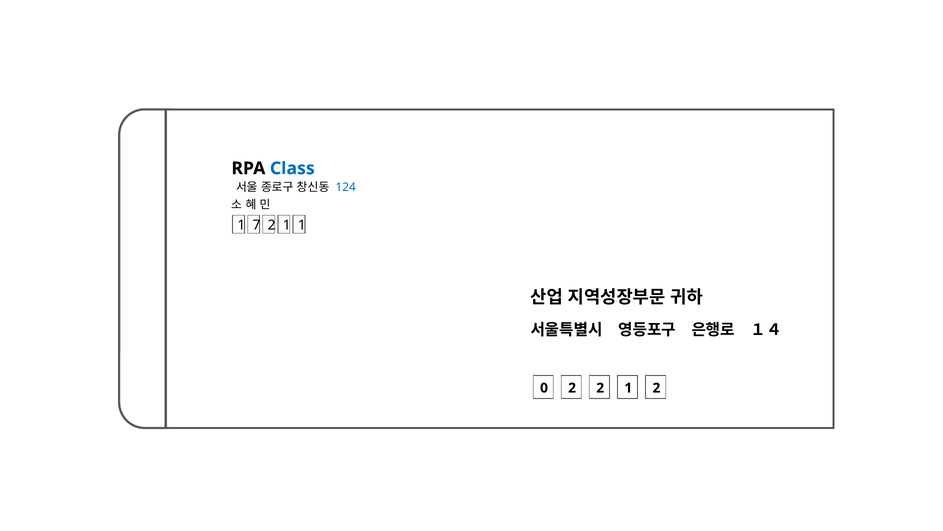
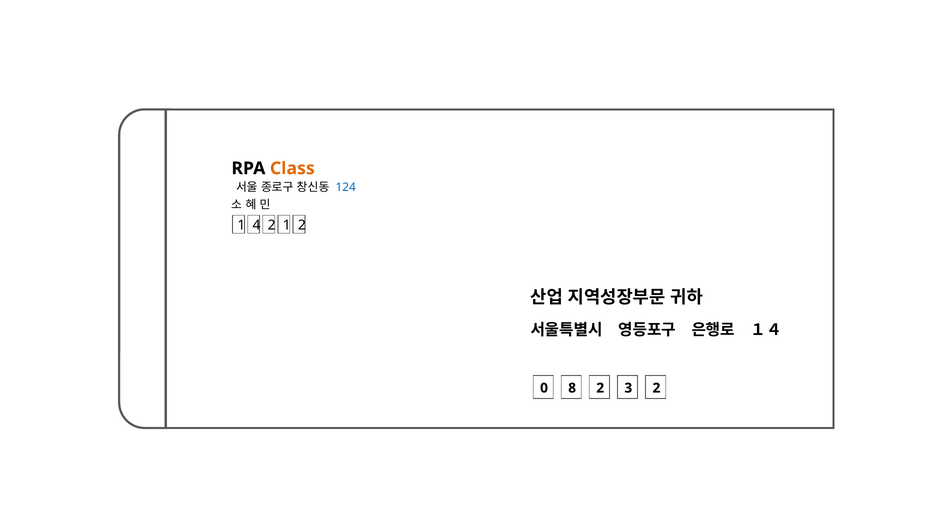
Class colour: blue -> orange
7: 7 -> 4
1 1: 1 -> 2
0 2: 2 -> 8
1 at (628, 388): 1 -> 3
